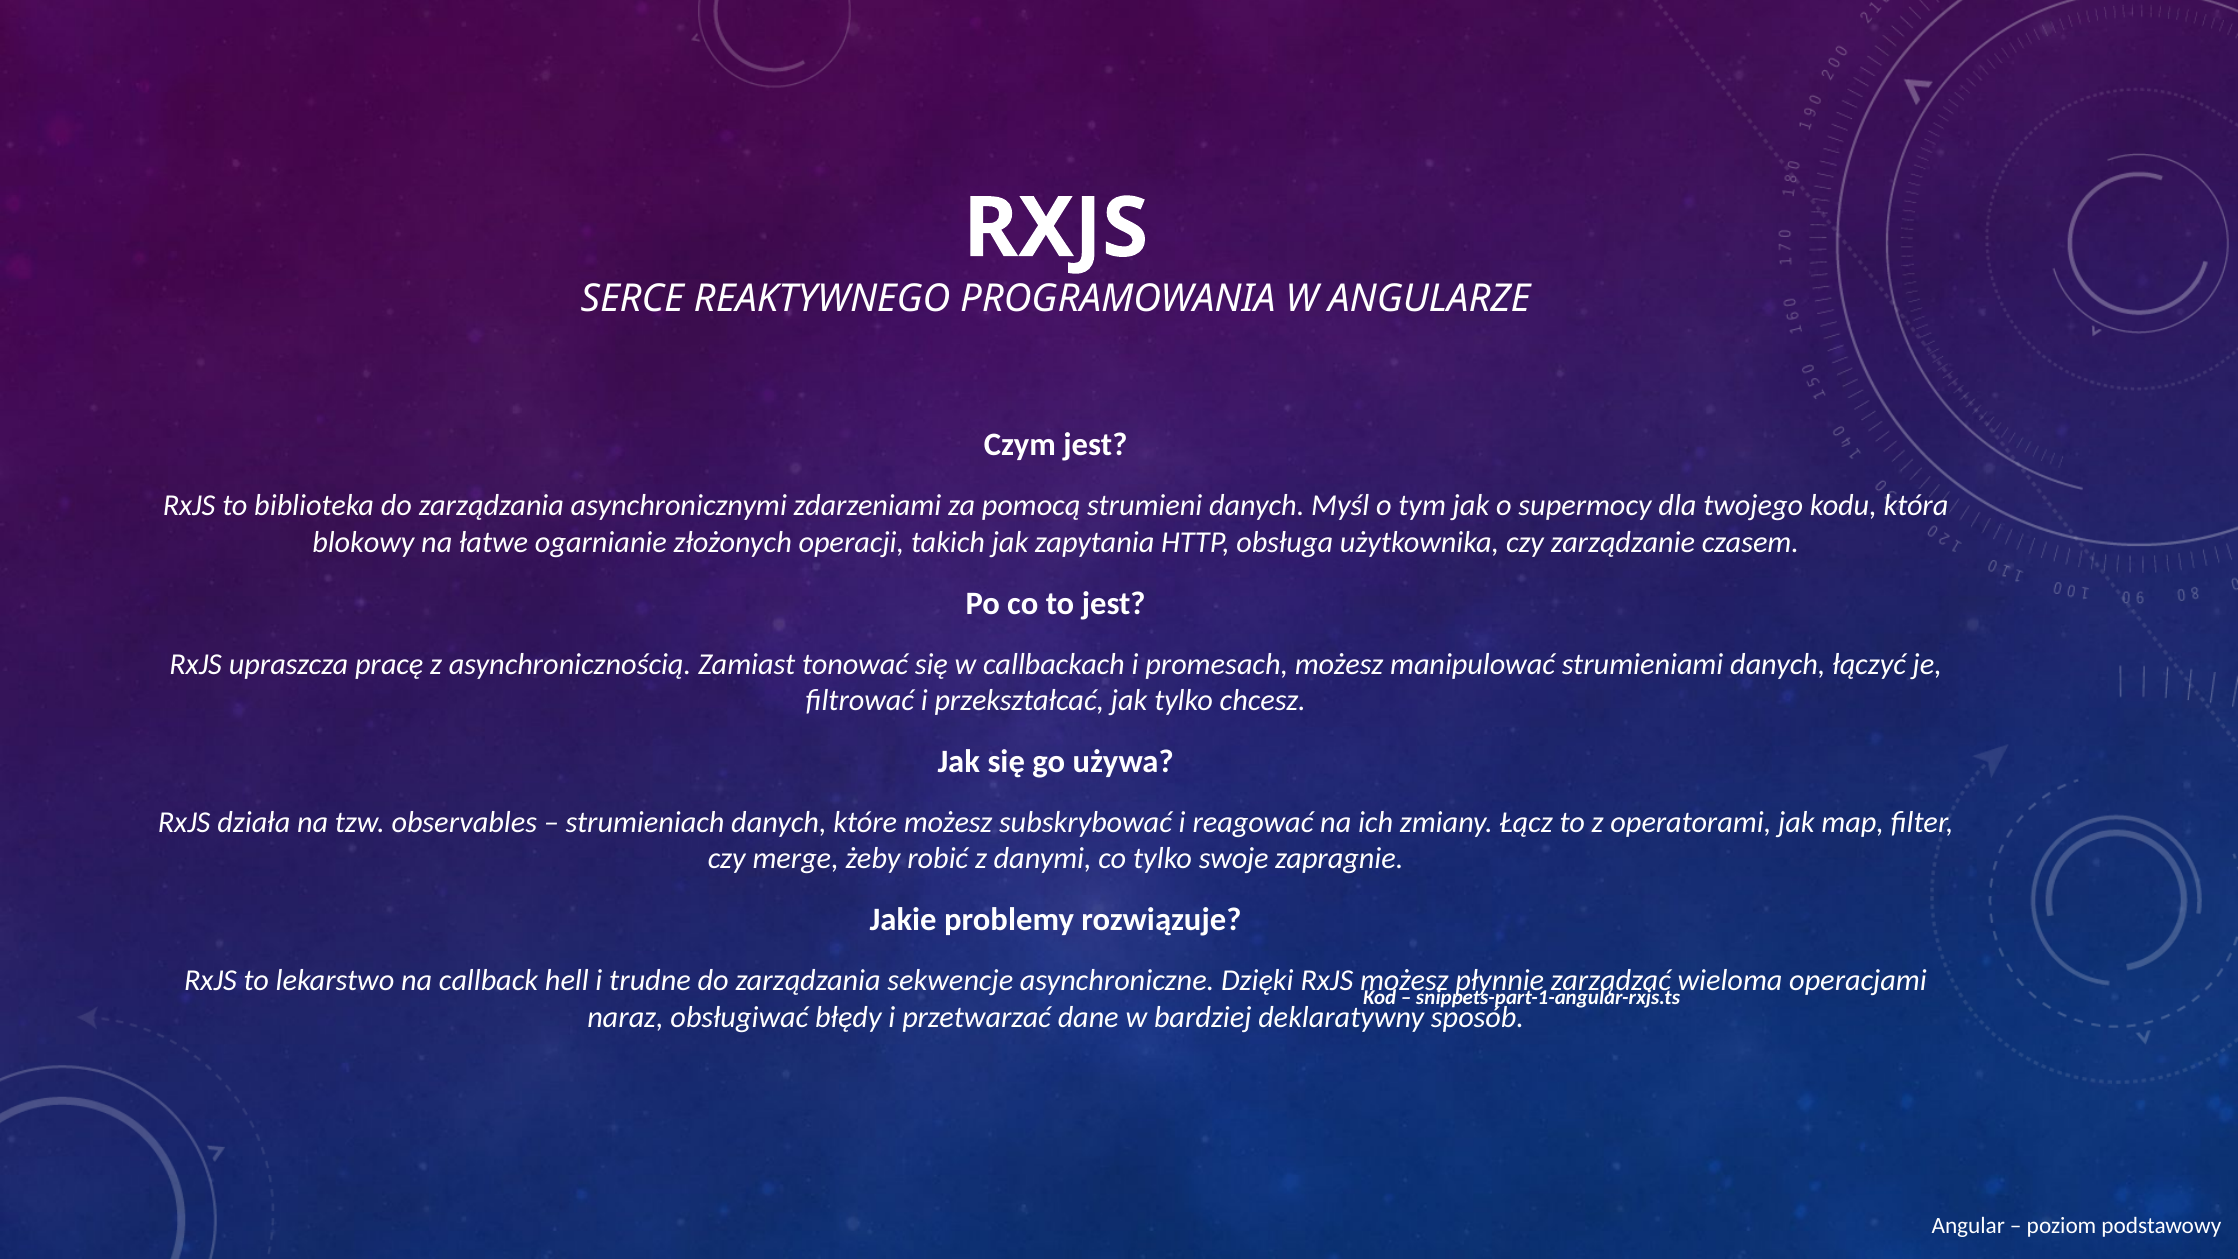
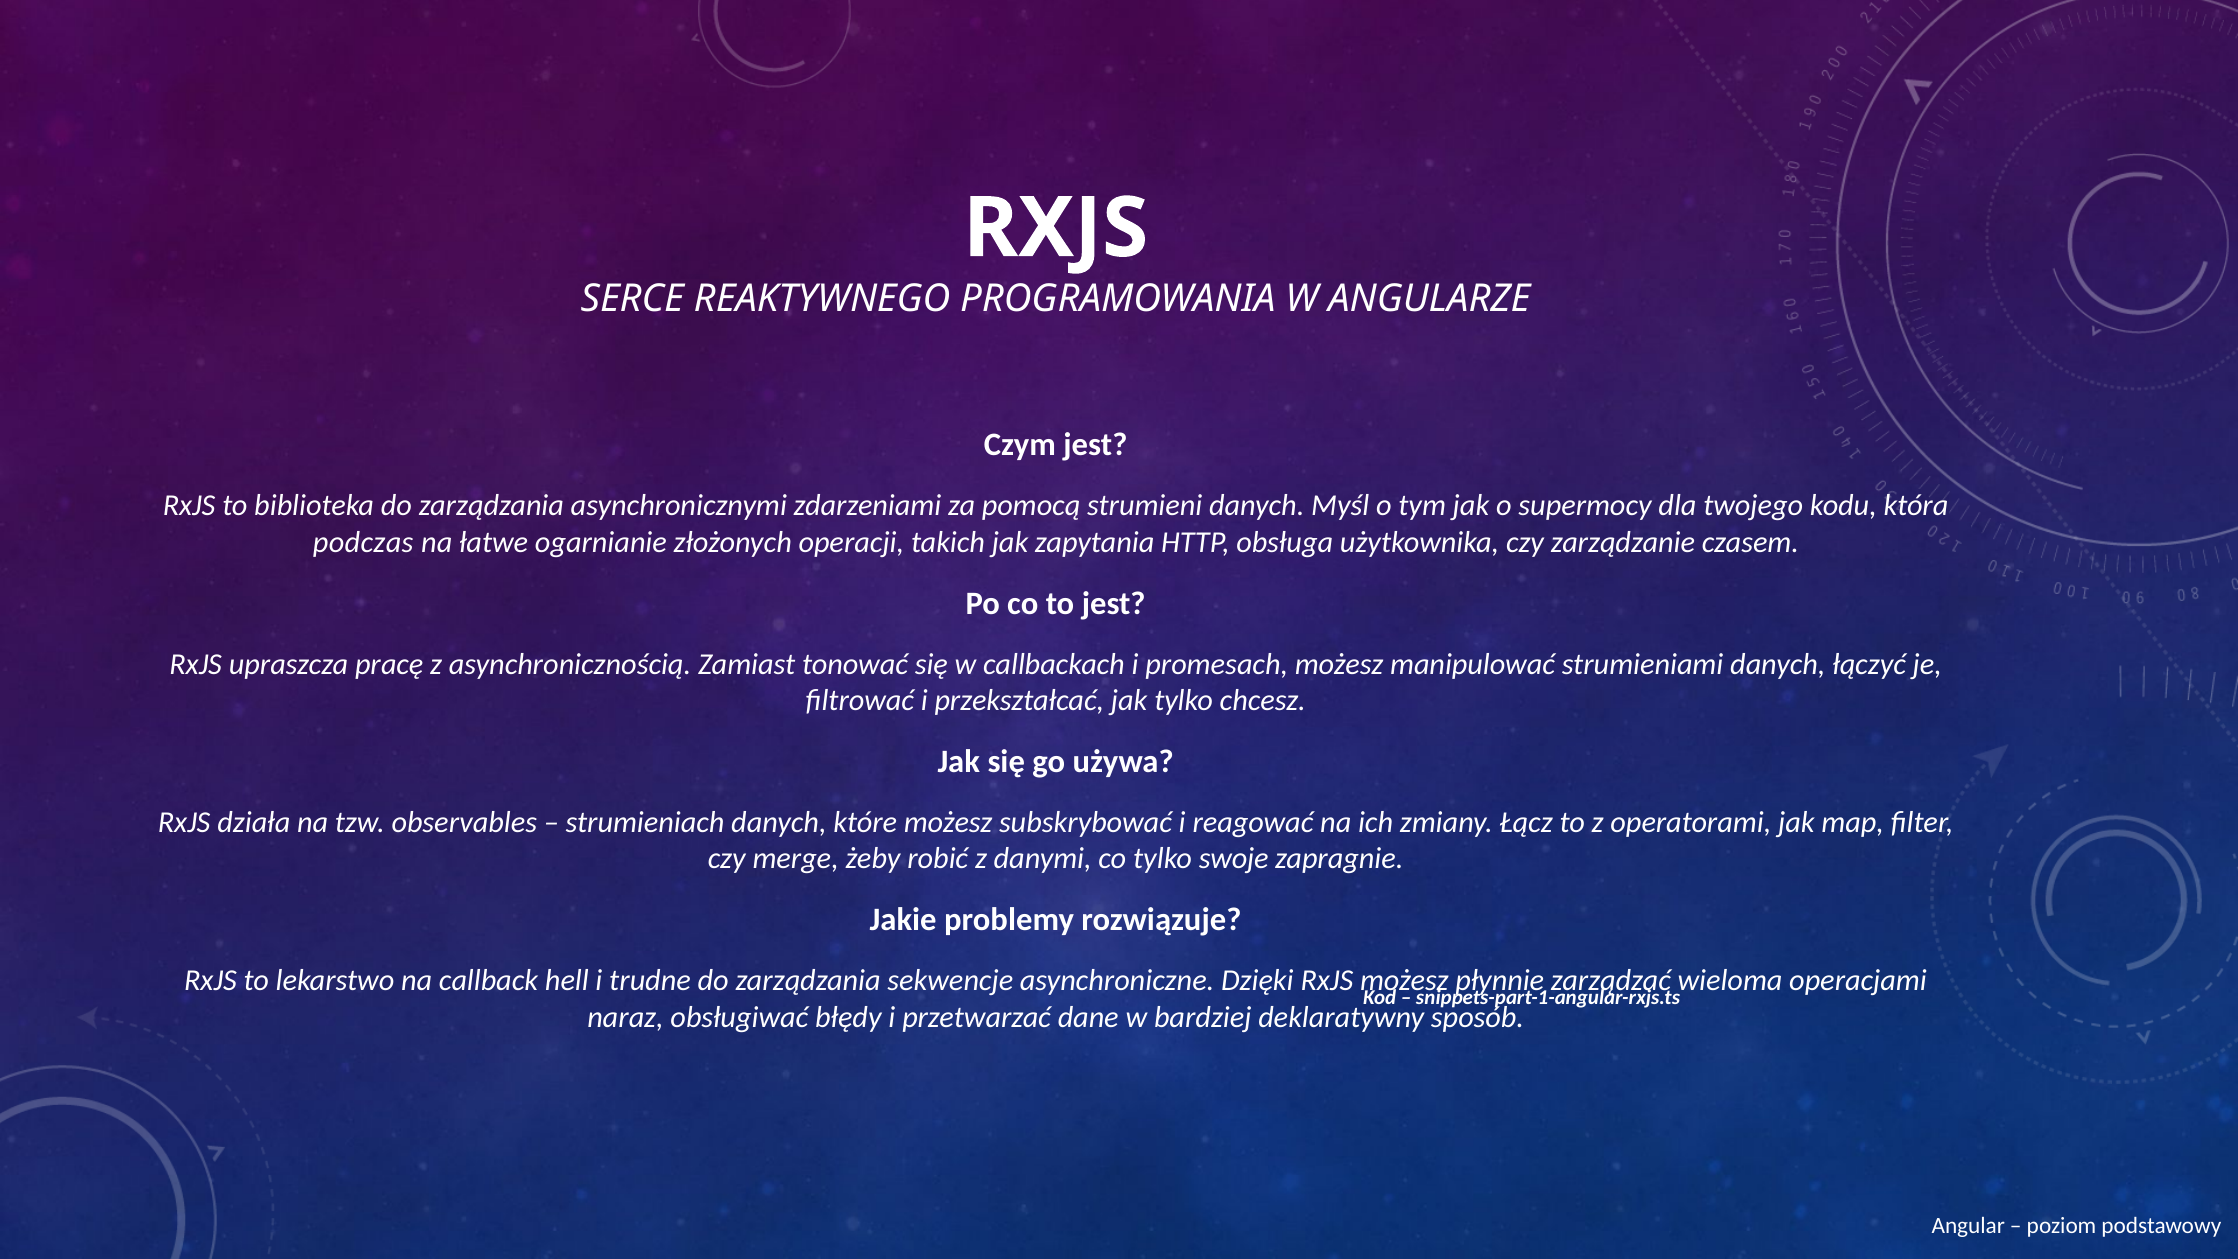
blokowy: blokowy -> podczas
